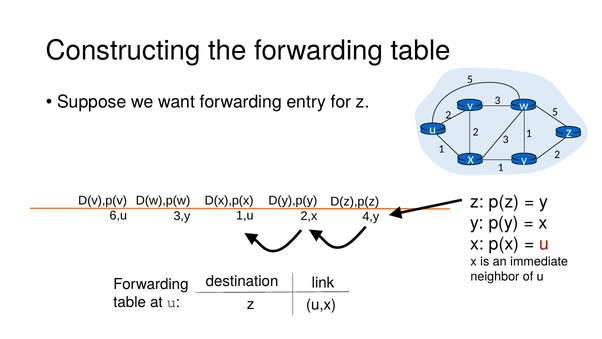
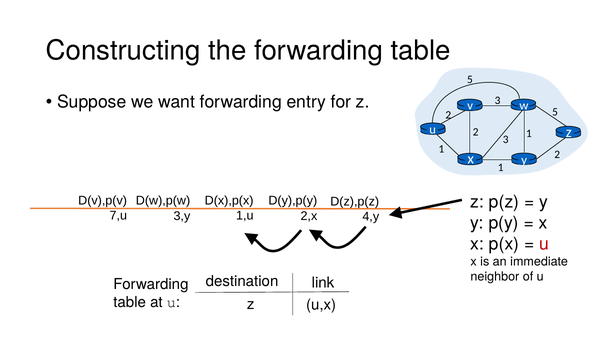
6,u: 6,u -> 7,u
